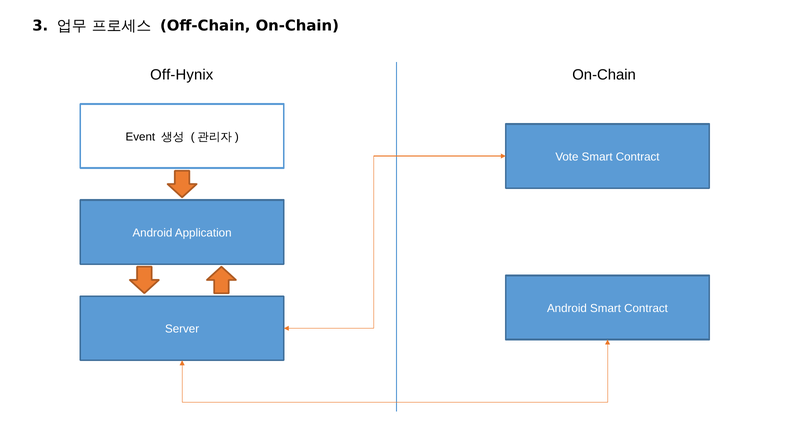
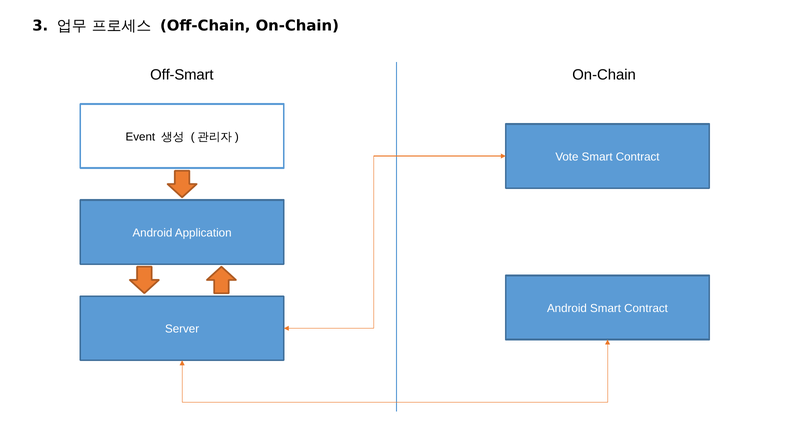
Off-Hynix: Off-Hynix -> Off-Smart
